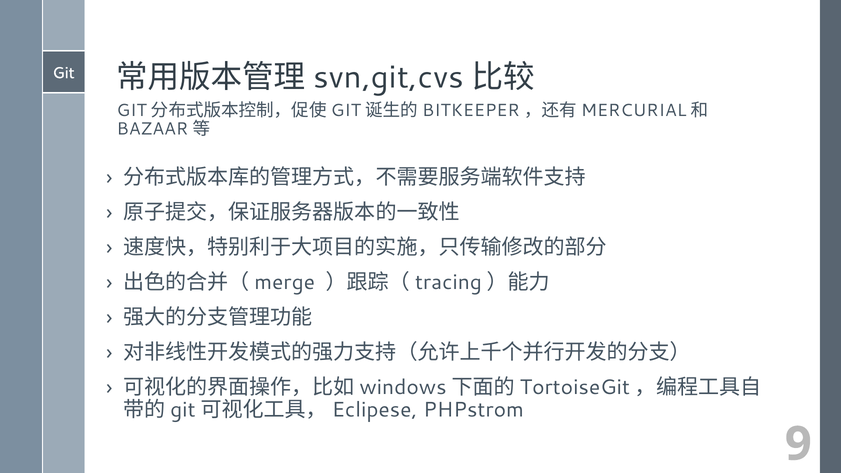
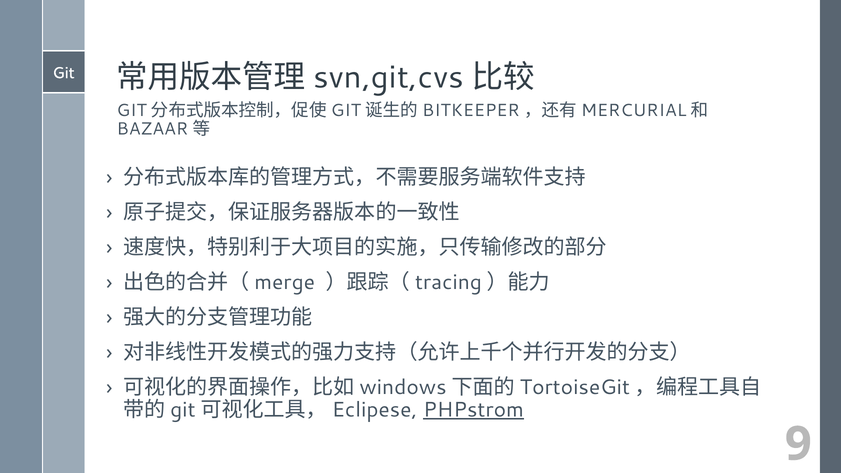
PHPstrom underline: none -> present
